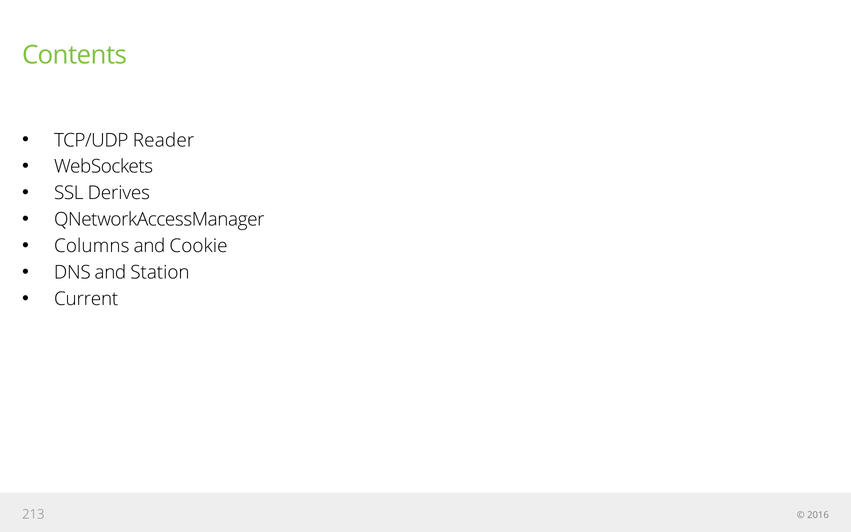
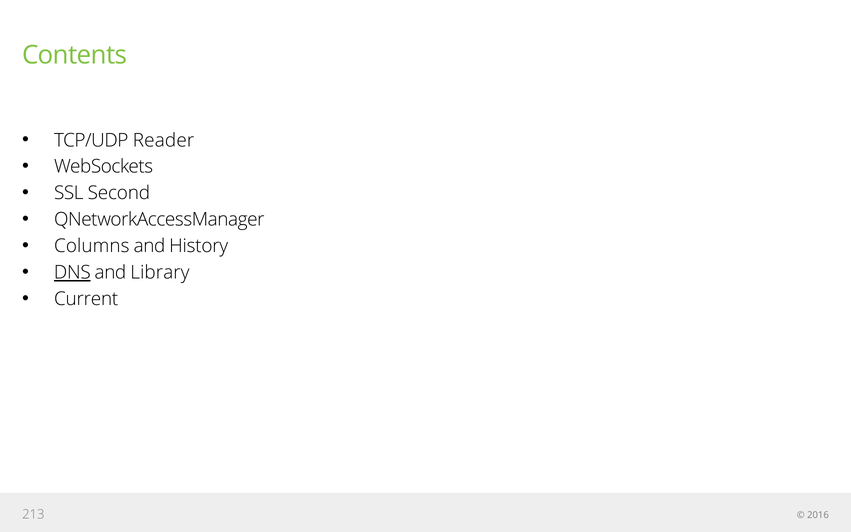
Derives: Derives -> Second
Cookie: Cookie -> History
DNS underline: none -> present
Station: Station -> Library
